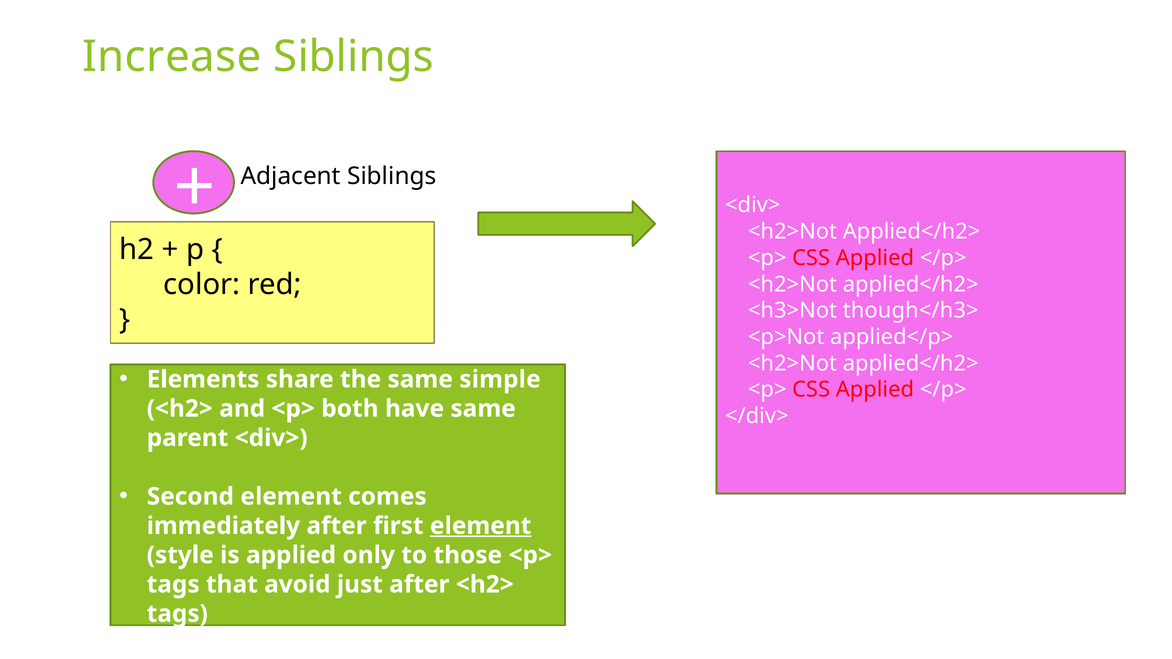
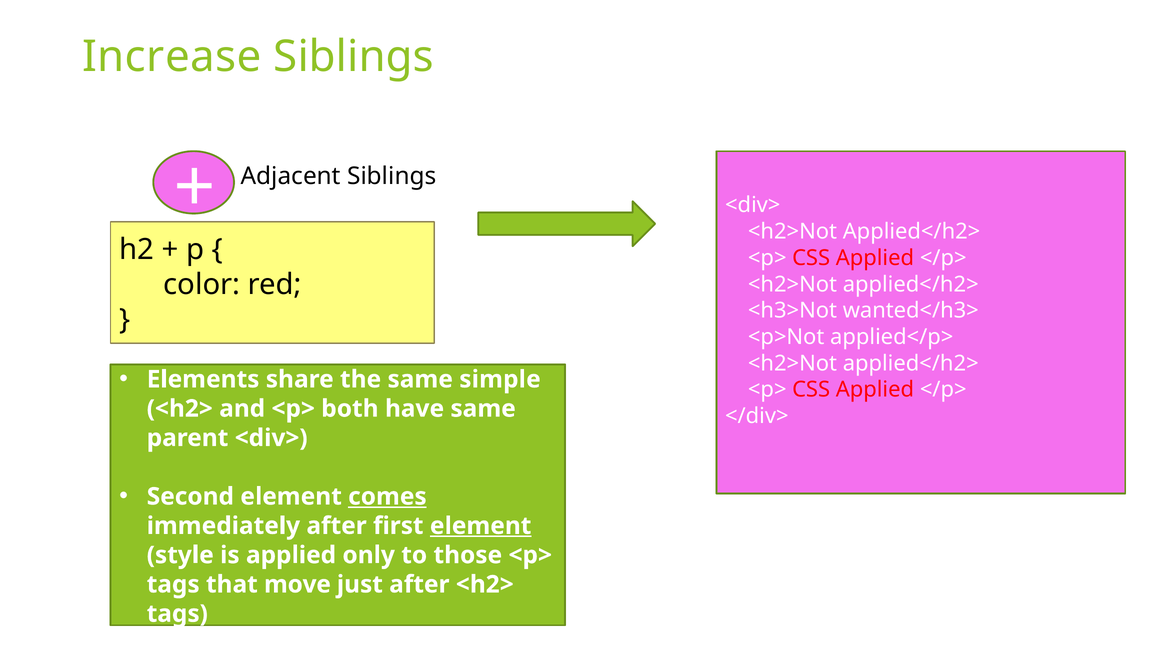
though</h3>: though</h3> -> wanted</h3>
comes underline: none -> present
avoid: avoid -> move
